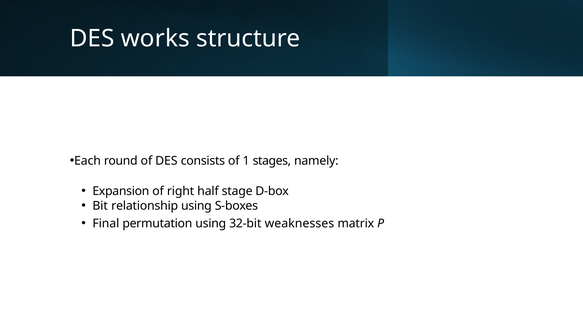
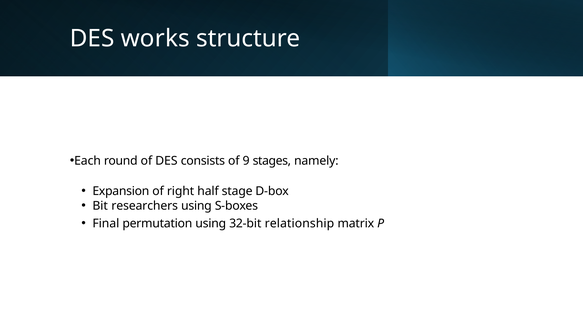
1: 1 -> 9
relationship: relationship -> researchers
weaknesses: weaknesses -> relationship
